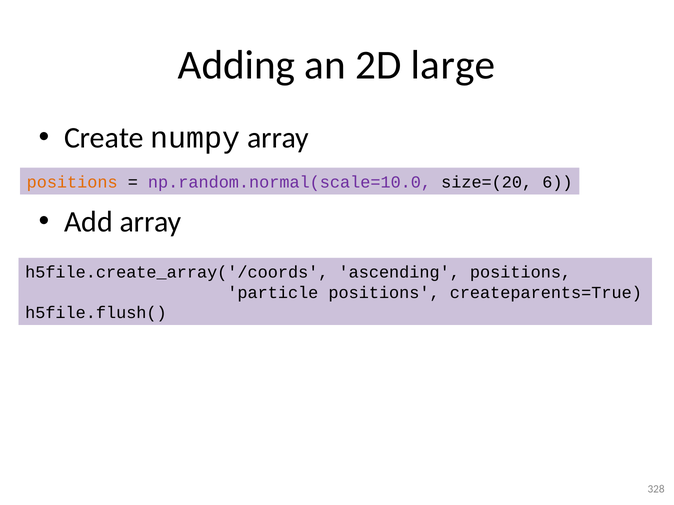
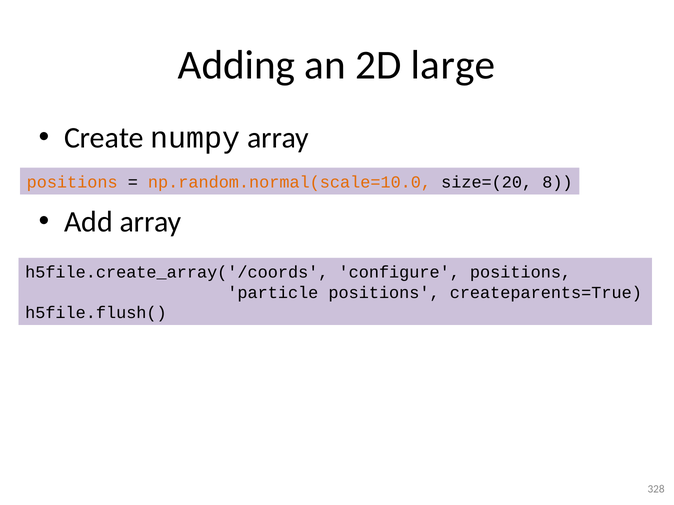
np.random.normal(scale=10.0 colour: purple -> orange
6: 6 -> 8
ascending: ascending -> configure
